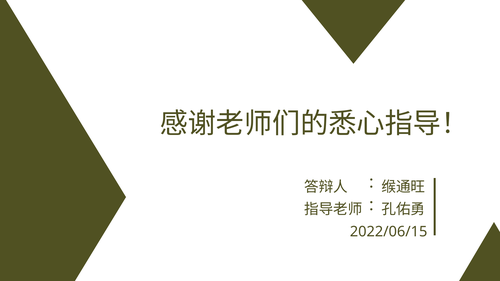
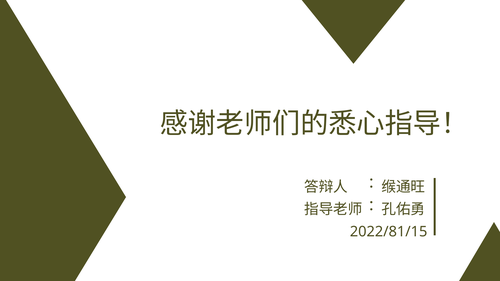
2022/06/15: 2022/06/15 -> 2022/81/15
